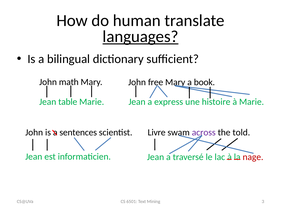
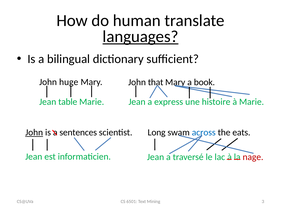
math: math -> huge
free: free -> that
John at (34, 132) underline: none -> present
Livre: Livre -> Long
across colour: purple -> blue
told: told -> eats
